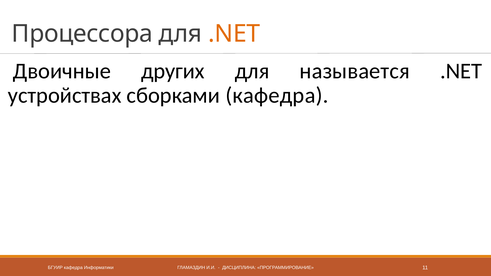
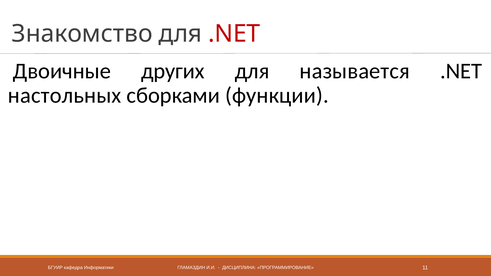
Процессора: Процессора -> Знакомство
.NET at (234, 34) colour: orange -> red
устройствах: устройствах -> настольных
сборками кафедра: кафедра -> функции
